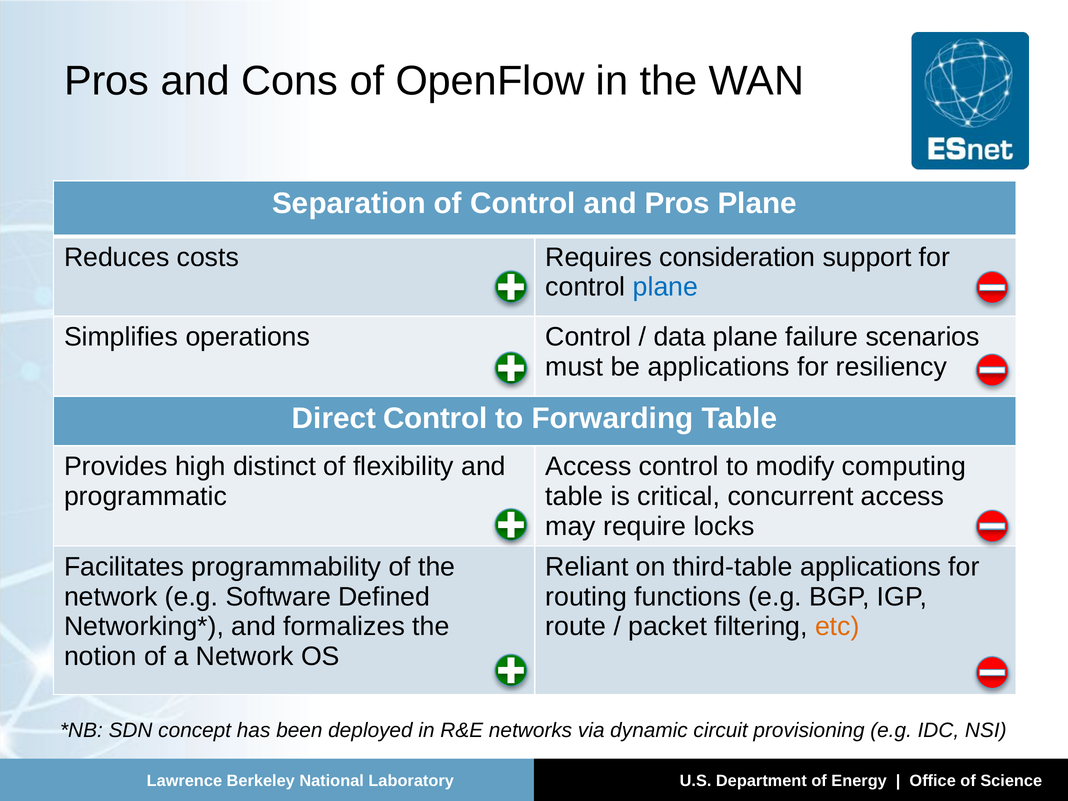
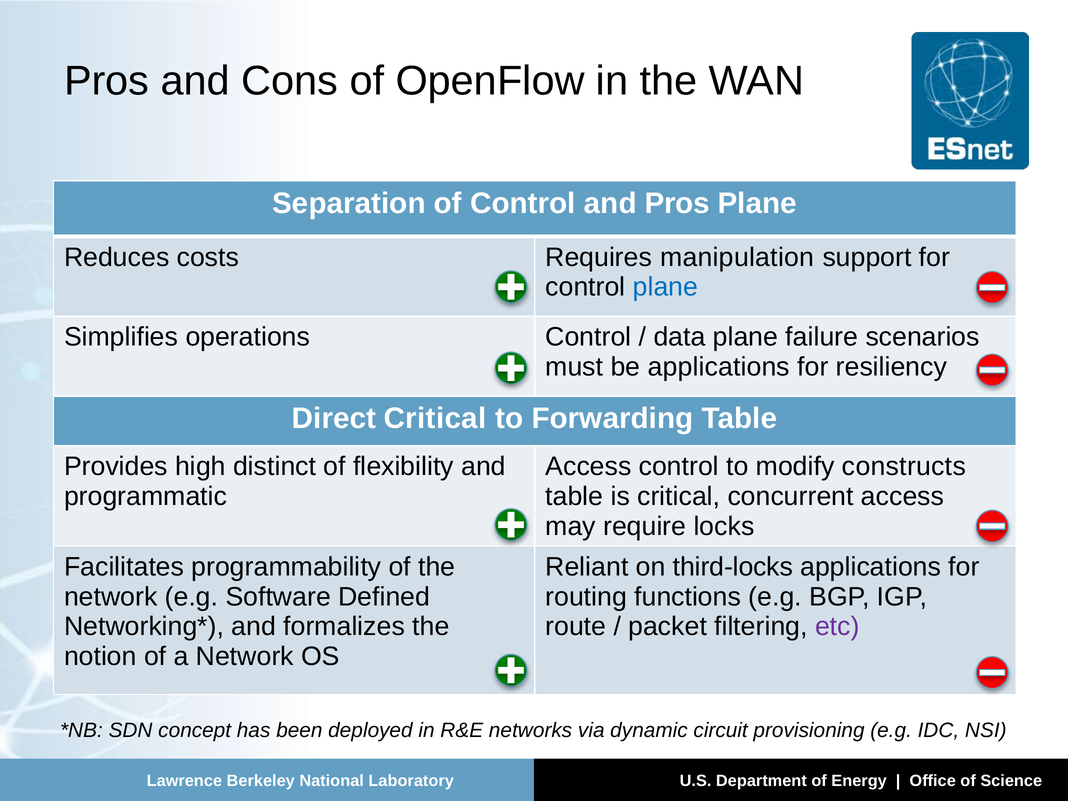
consideration: consideration -> manipulation
Direct Control: Control -> Critical
computing: computing -> constructs
third-table: third-table -> third-locks
etc colour: orange -> purple
